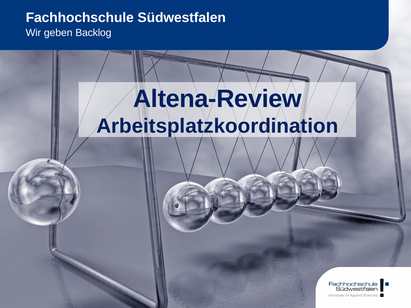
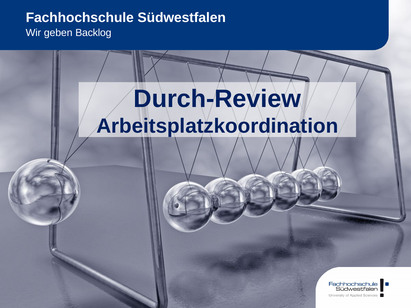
Altena-Review: Altena-Review -> Durch-Review
